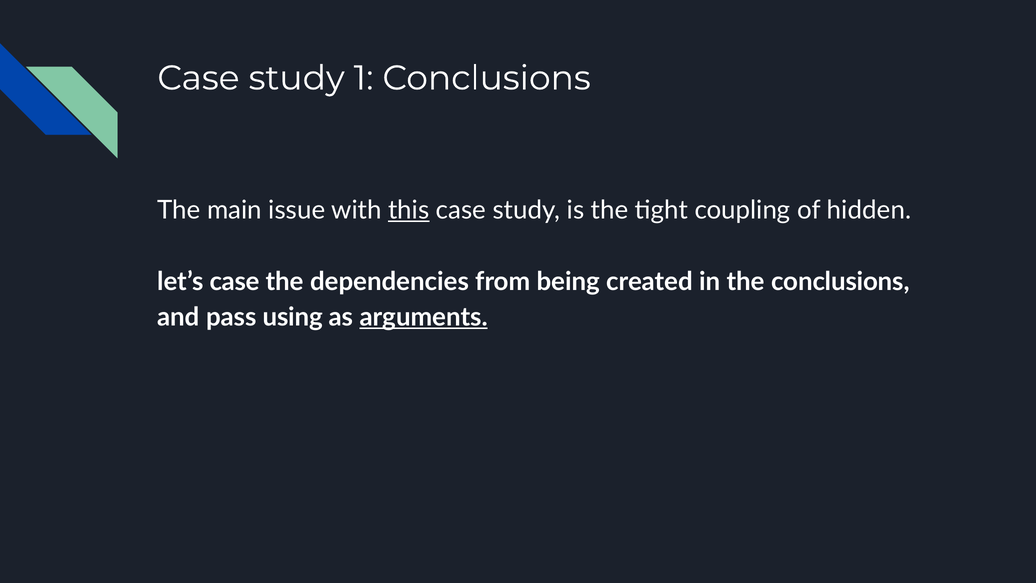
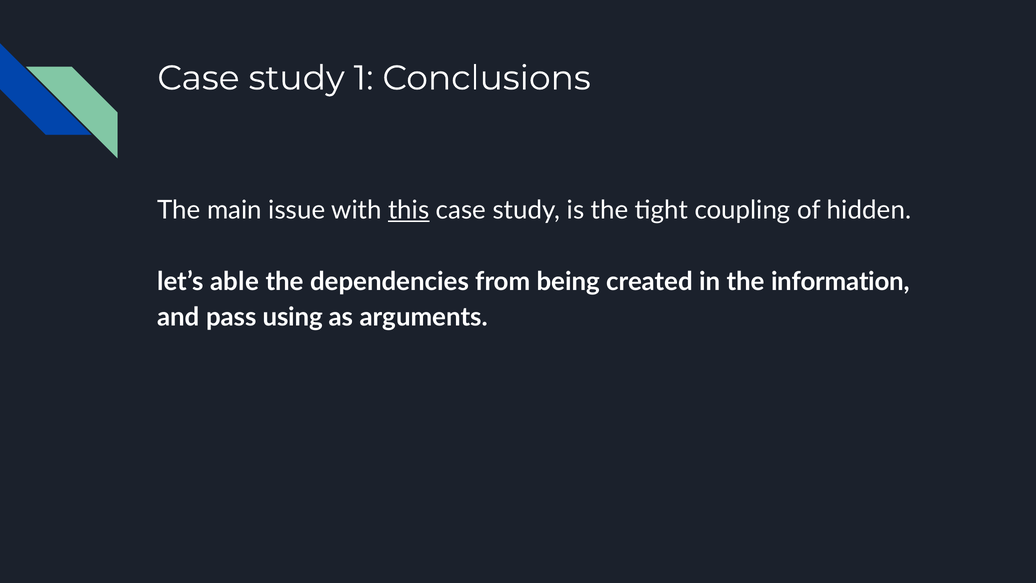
let’s case: case -> able
the conclusions: conclusions -> information
arguments underline: present -> none
